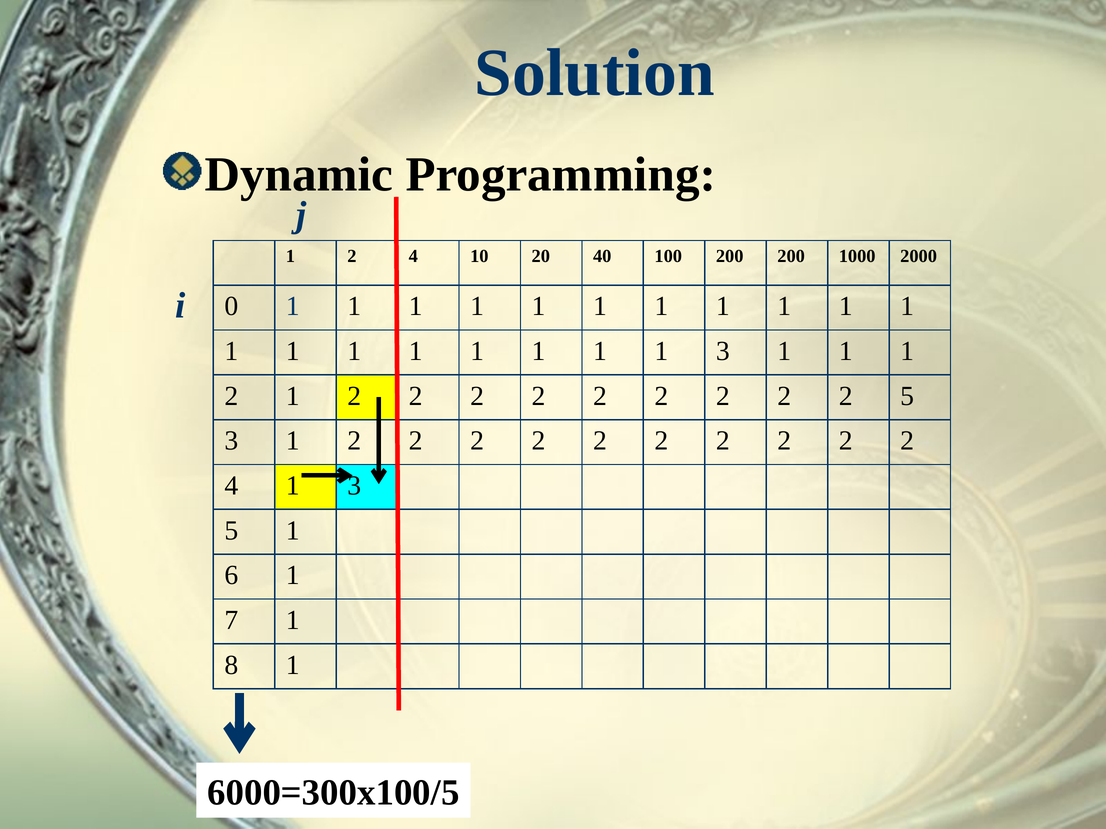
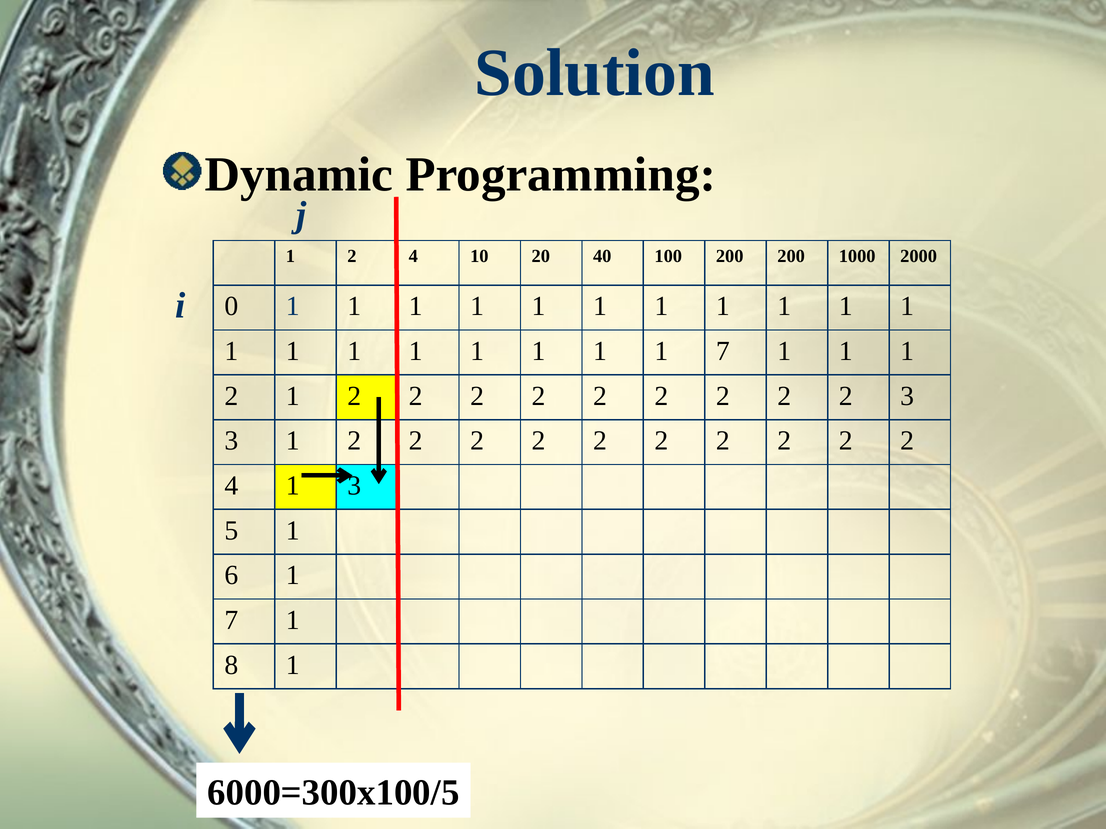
1 1 3: 3 -> 7
2 5: 5 -> 3
